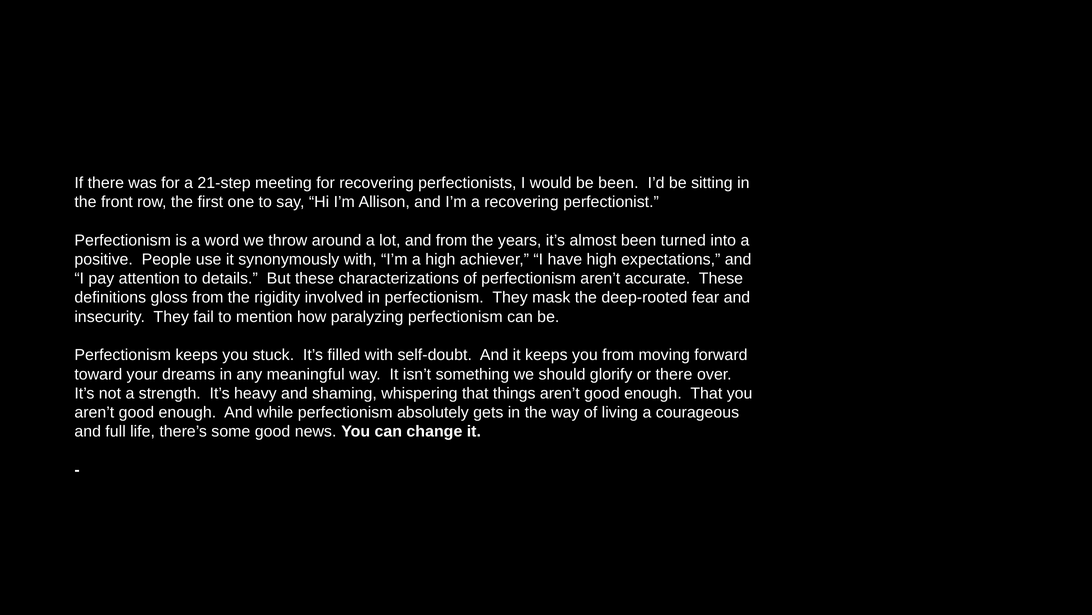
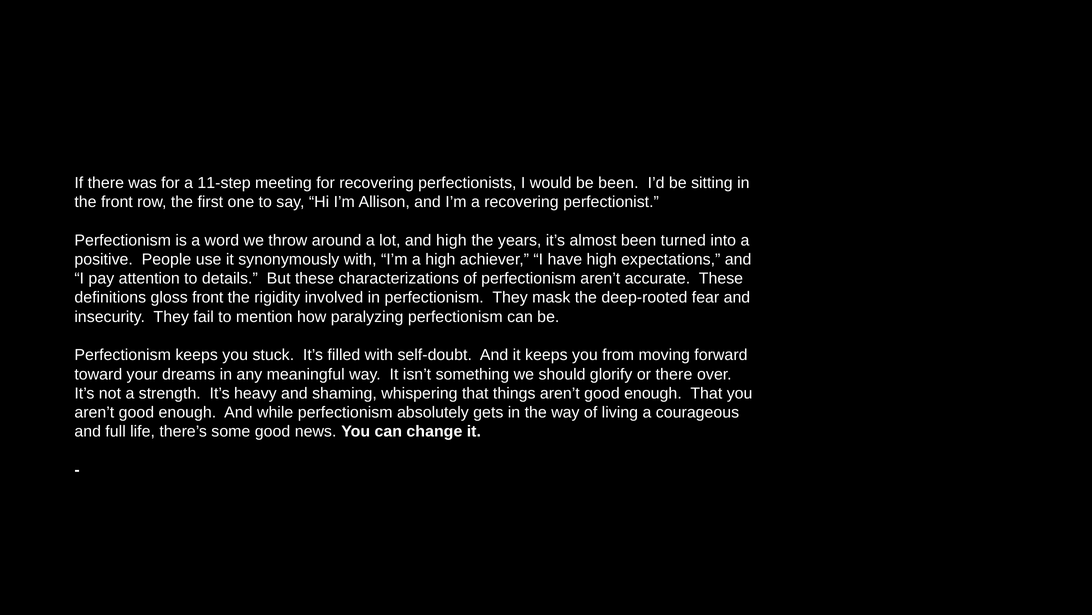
21-step: 21-step -> 11-step
and from: from -> high
gloss from: from -> front
